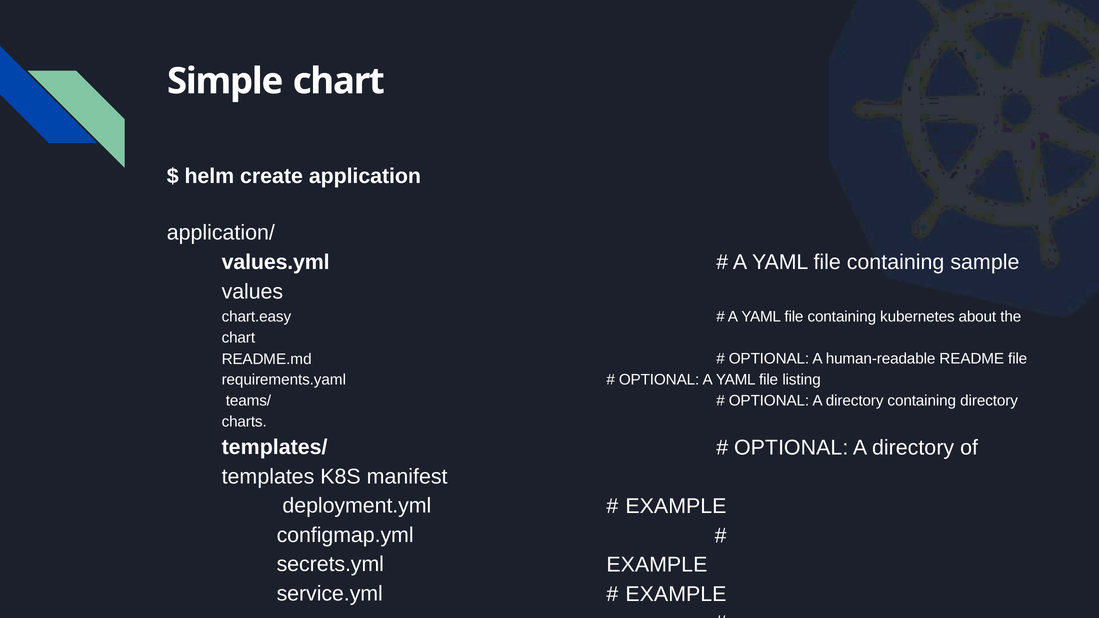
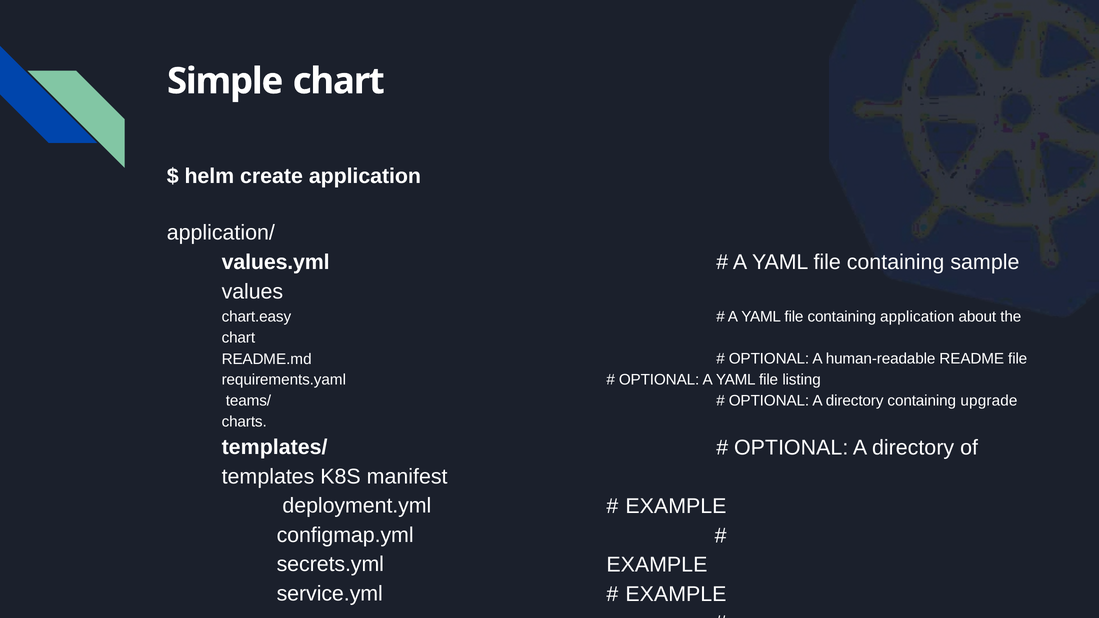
containing kubernetes: kubernetes -> application
containing directory: directory -> upgrade
